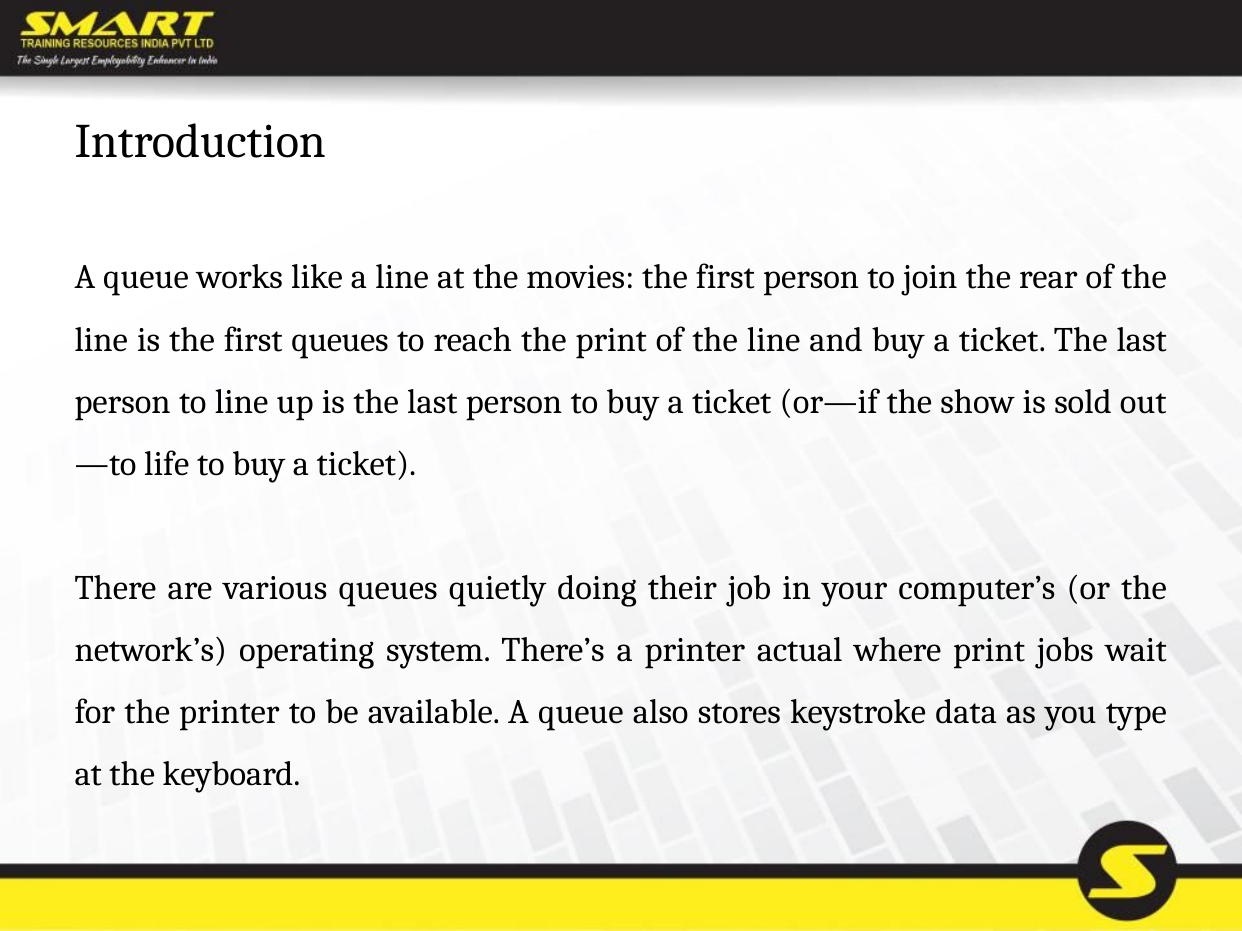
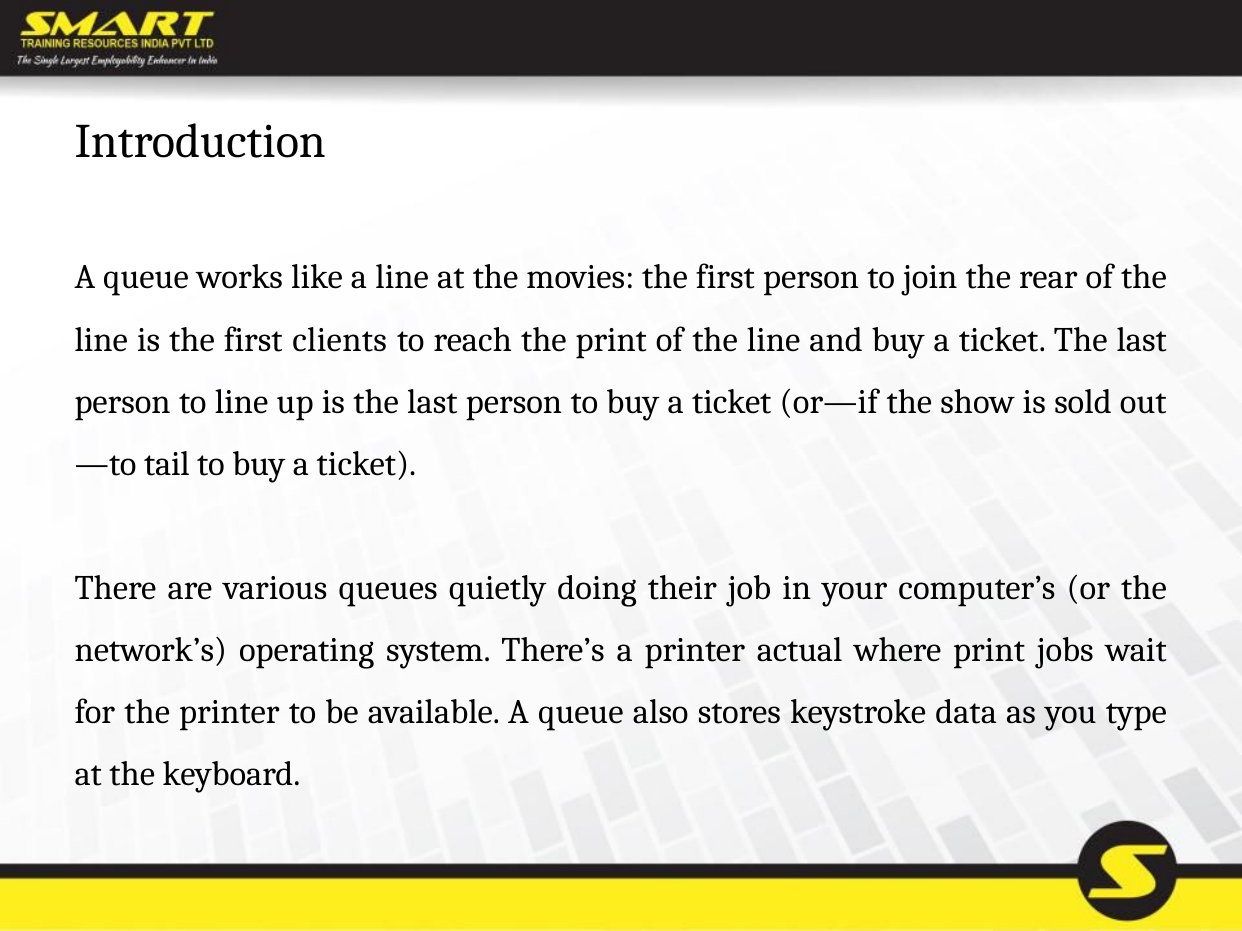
first queues: queues -> clients
life: life -> tail
